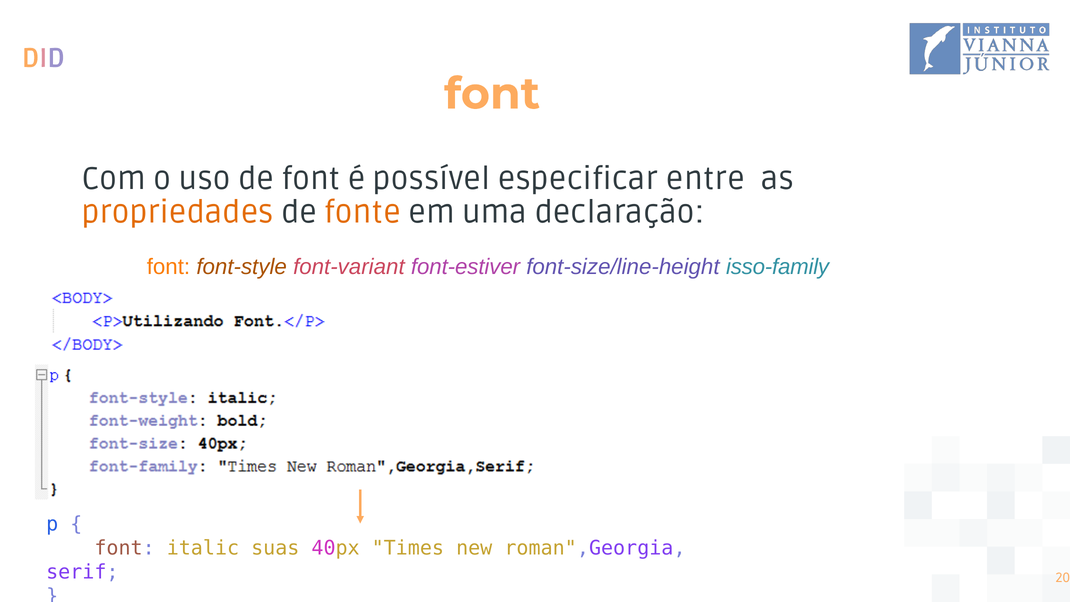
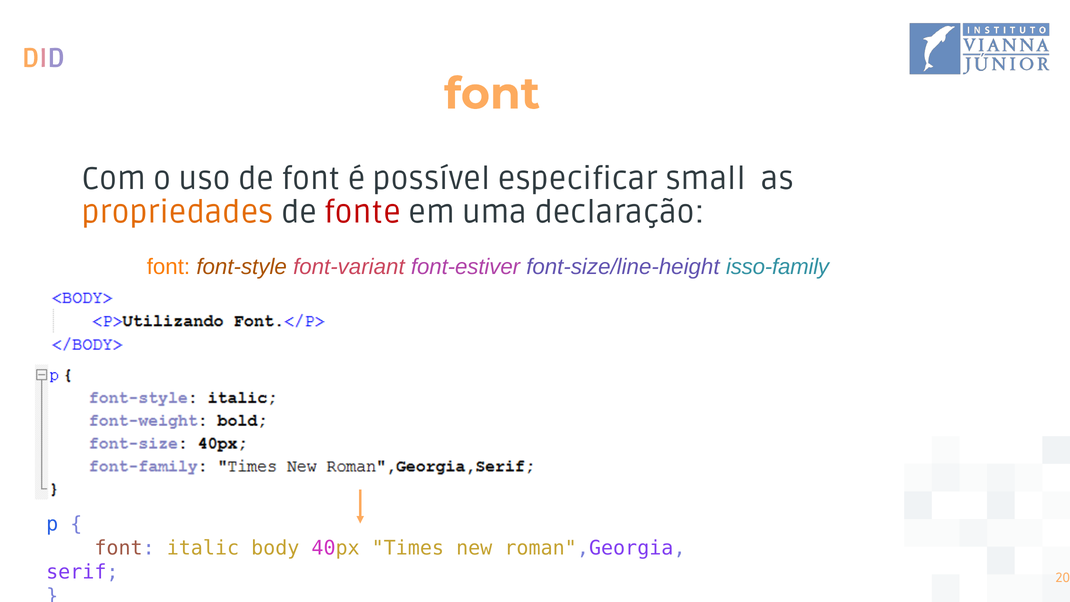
entre: entre -> small
fonte colour: orange -> red
suas: suas -> body
